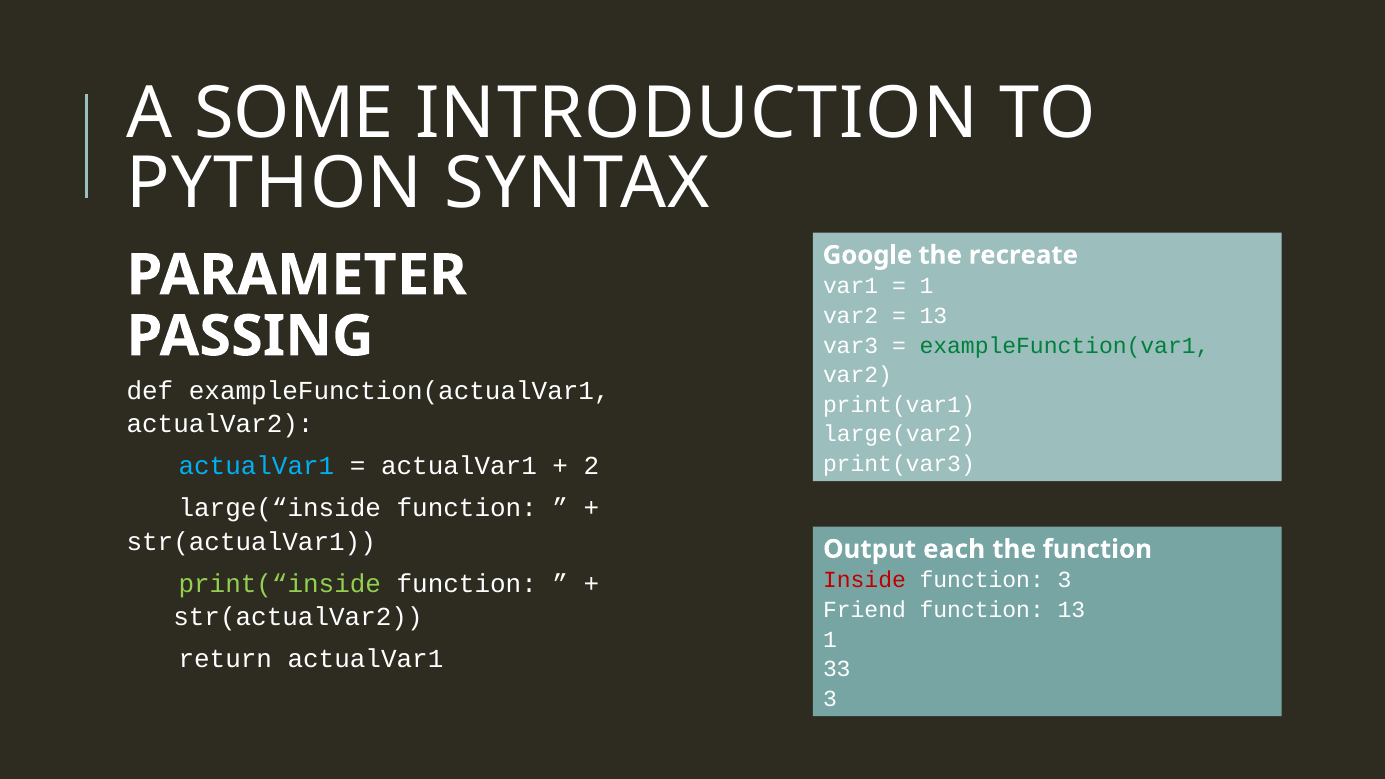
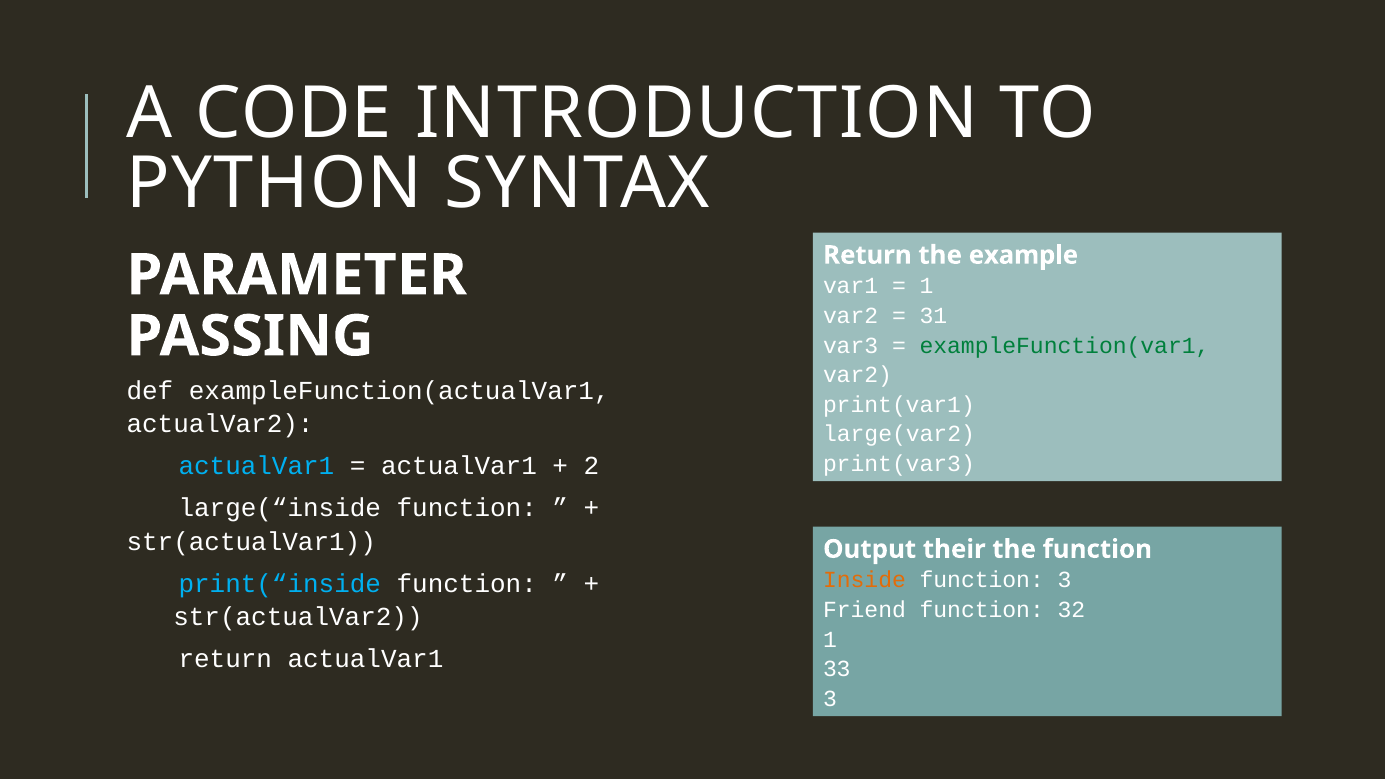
SOME: SOME -> CODE
Google at (867, 255): Google -> Return
recreate: recreate -> example
13 at (933, 316): 13 -> 31
each: each -> their
Inside colour: red -> orange
print(“inside colour: light green -> light blue
function 13: 13 -> 32
